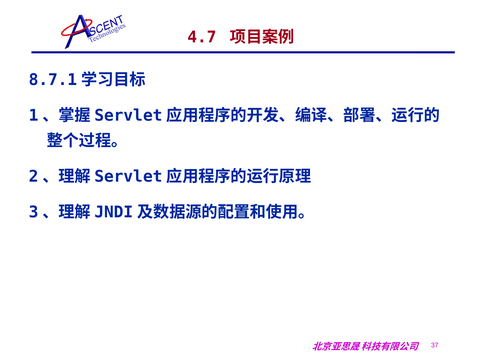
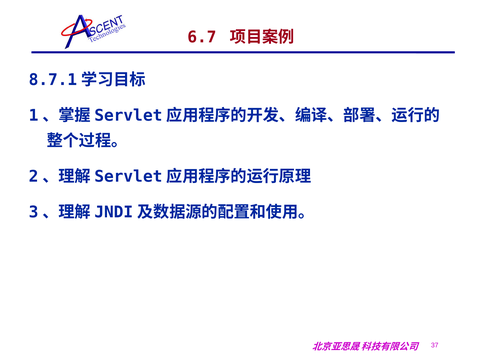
4.7: 4.7 -> 6.7
